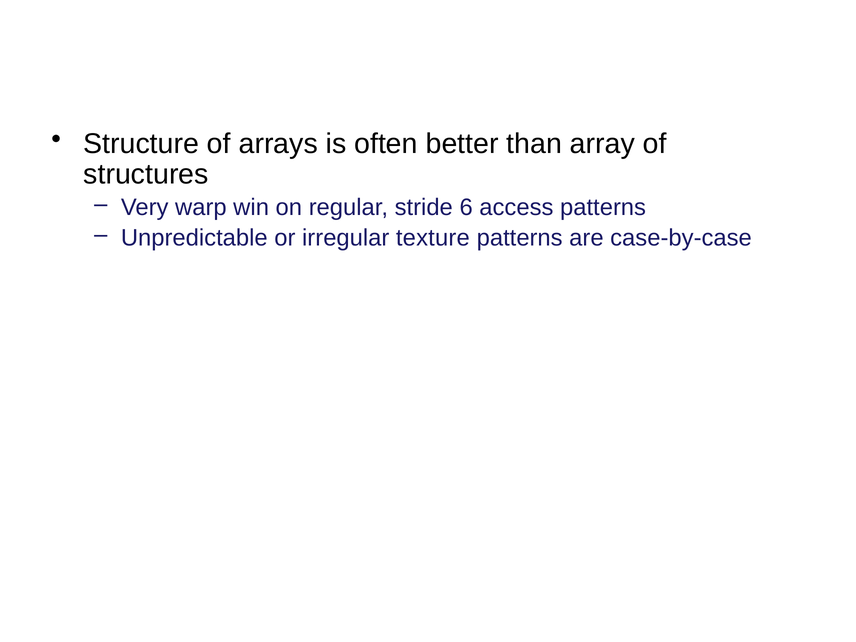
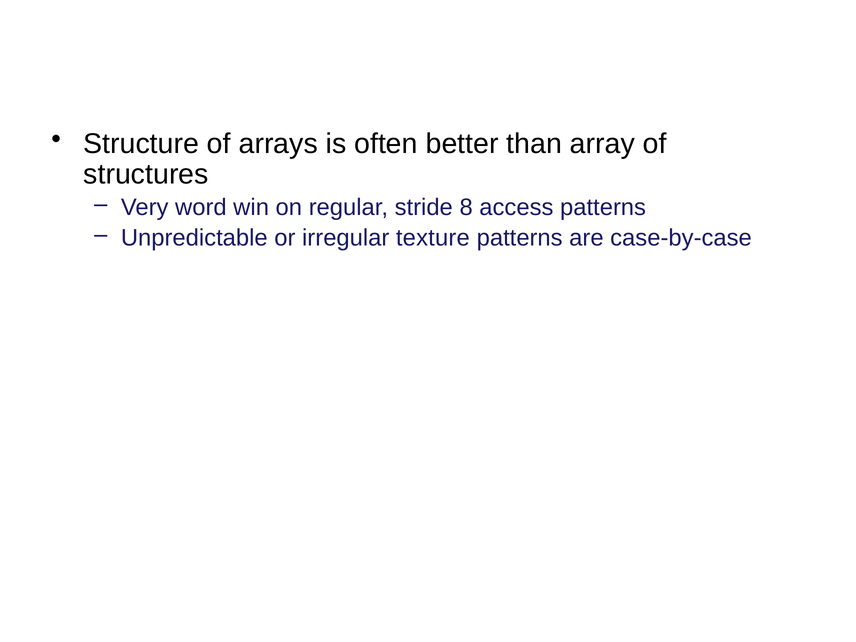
warp: warp -> word
6: 6 -> 8
